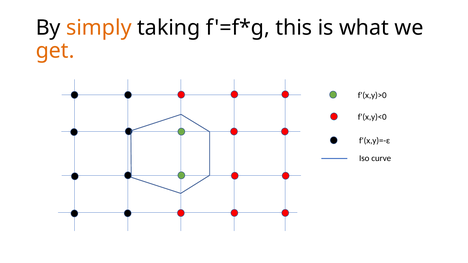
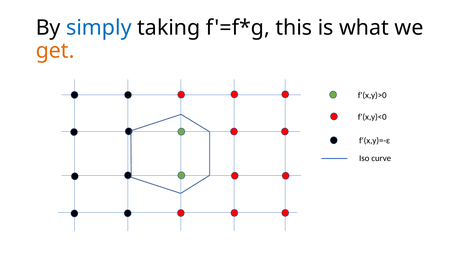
simply colour: orange -> blue
